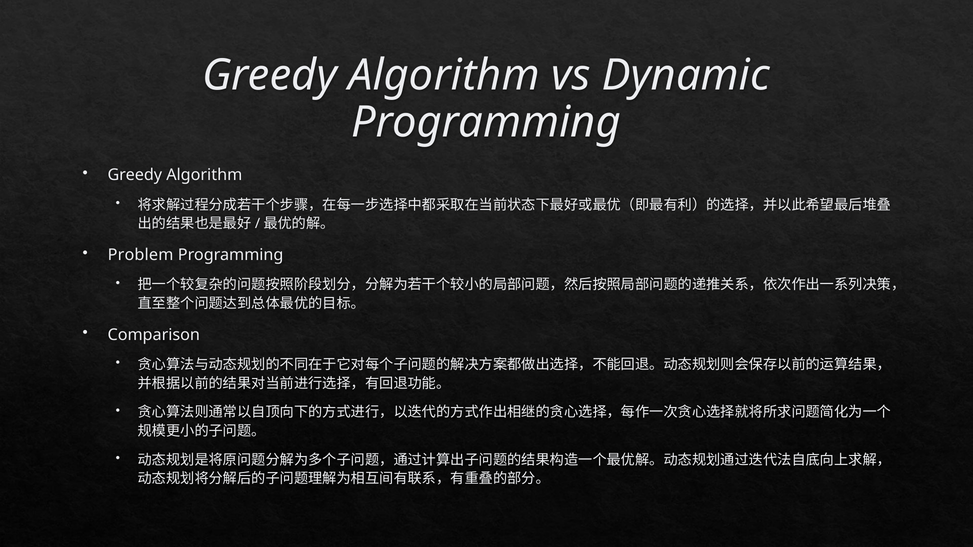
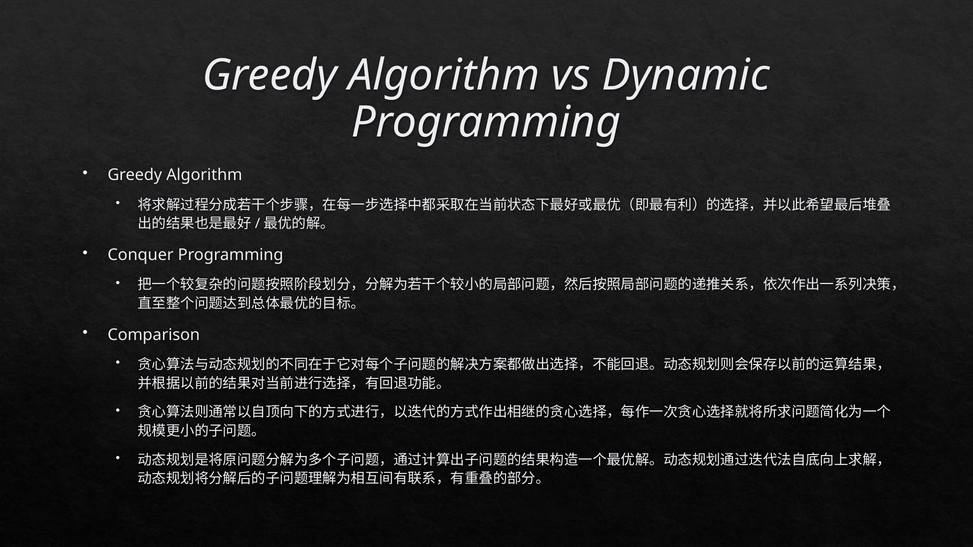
Problem: Problem -> Conquer
